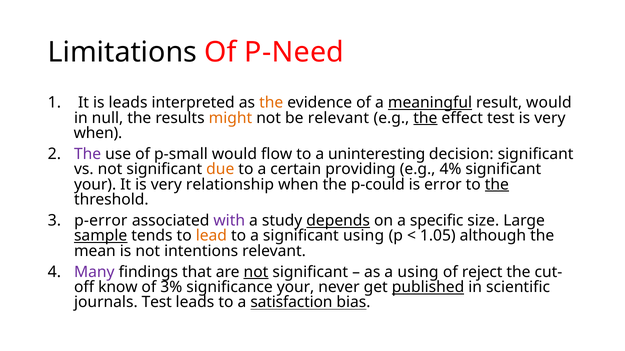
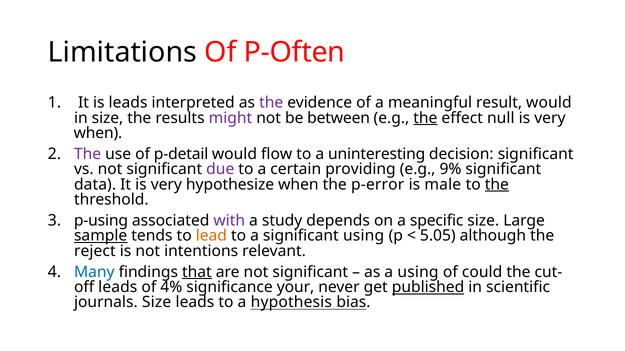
P-Need: P-Need -> P-Often
the at (271, 103) colour: orange -> purple
meaningful underline: present -> none
in null: null -> size
might colour: orange -> purple
be relevant: relevant -> between
effect test: test -> null
p-small: p-small -> p-detail
due colour: orange -> purple
4%: 4% -> 9%
your at (95, 185): your -> data
relationship: relationship -> hypothesize
p-could: p-could -> p-error
error: error -> male
p-error: p-error -> p-using
depends underline: present -> none
1.05: 1.05 -> 5.05
mean: mean -> reject
Many colour: purple -> blue
that underline: none -> present
not at (256, 272) underline: present -> none
reject: reject -> could
know at (118, 288): know -> leads
3%: 3% -> 4%
journals Test: Test -> Size
satisfaction: satisfaction -> hypothesis
